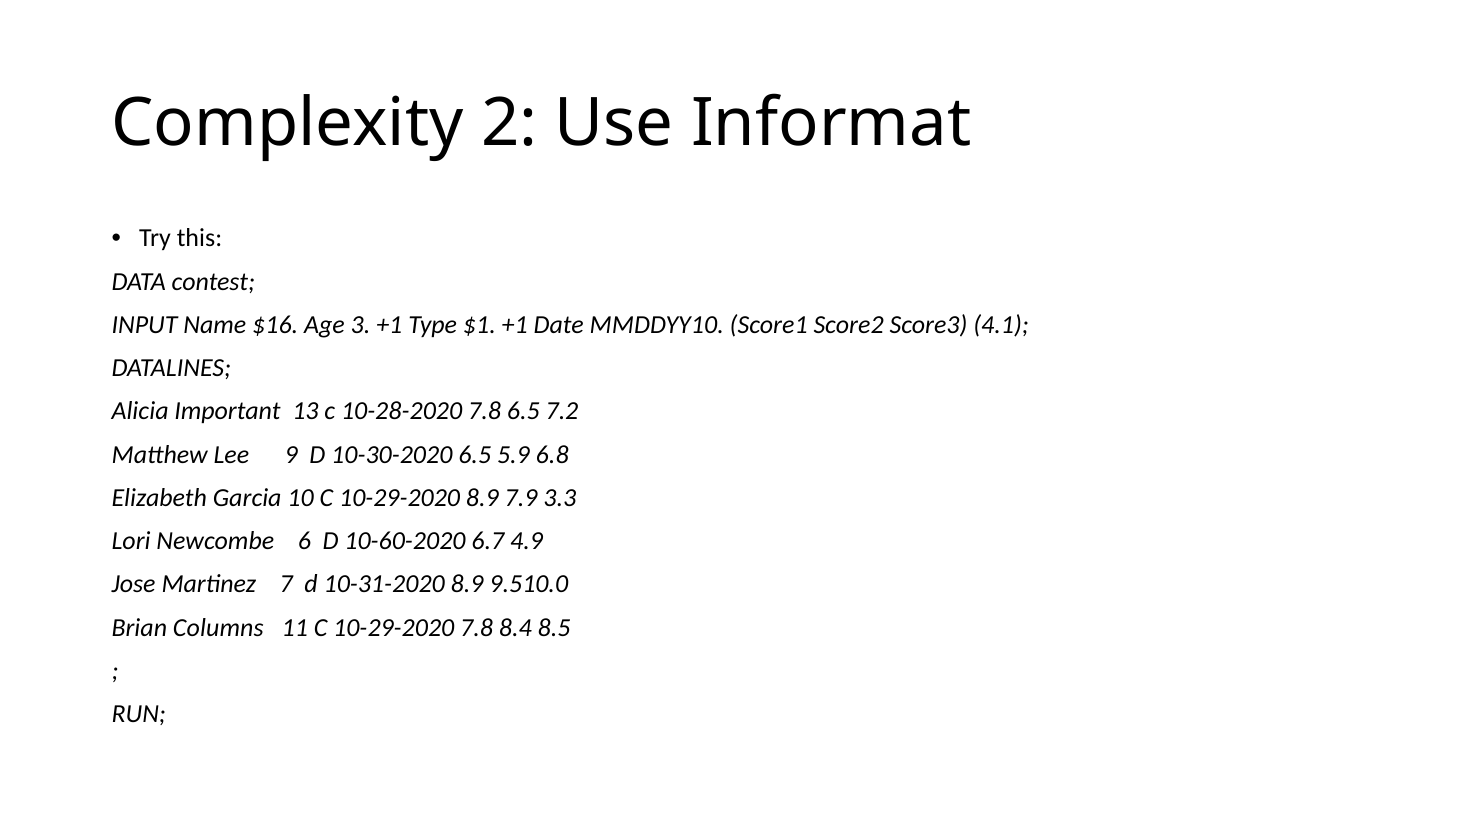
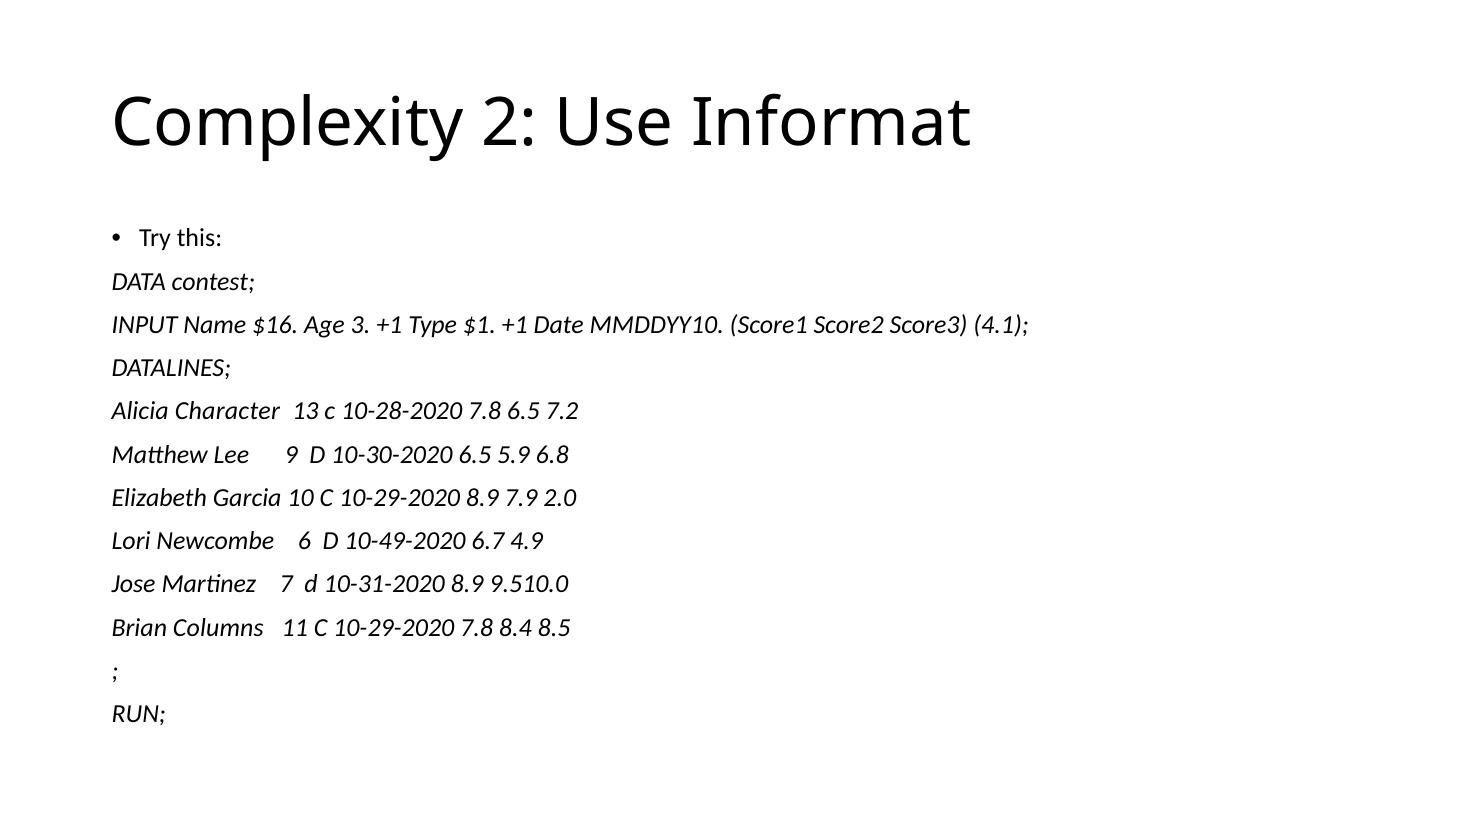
Important: Important -> Character
3.3: 3.3 -> 2.0
10-60-2020: 10-60-2020 -> 10-49-2020
